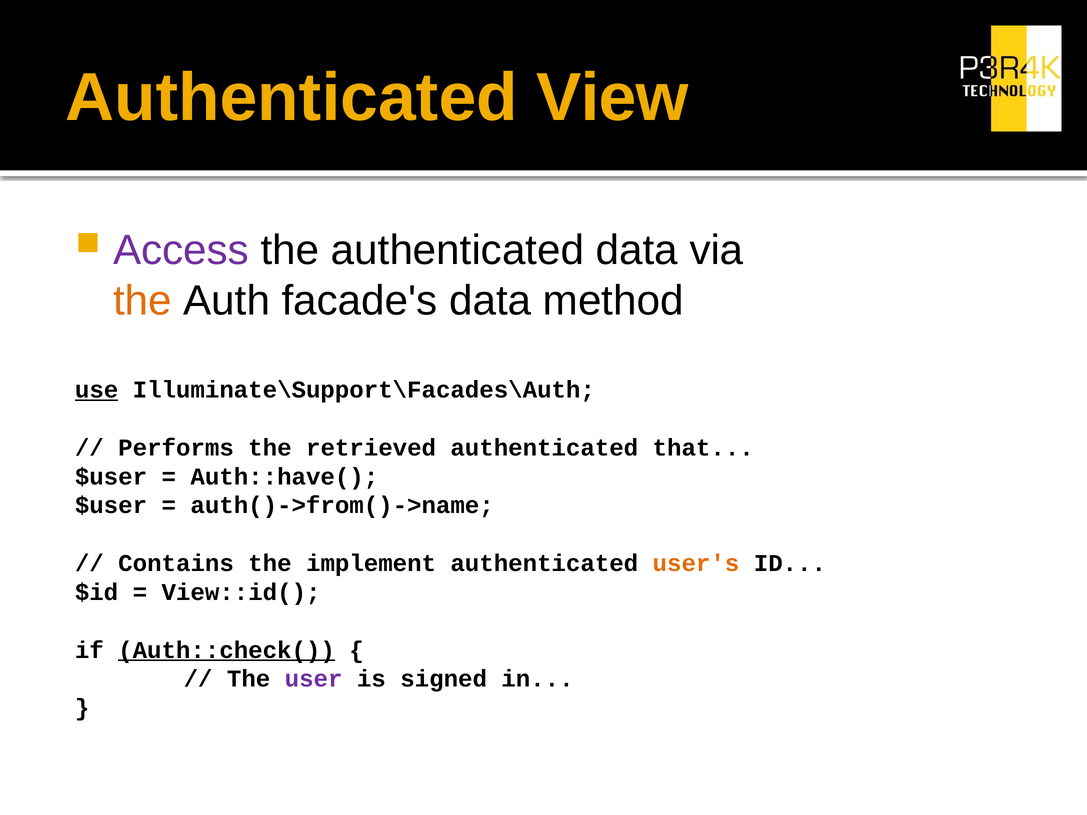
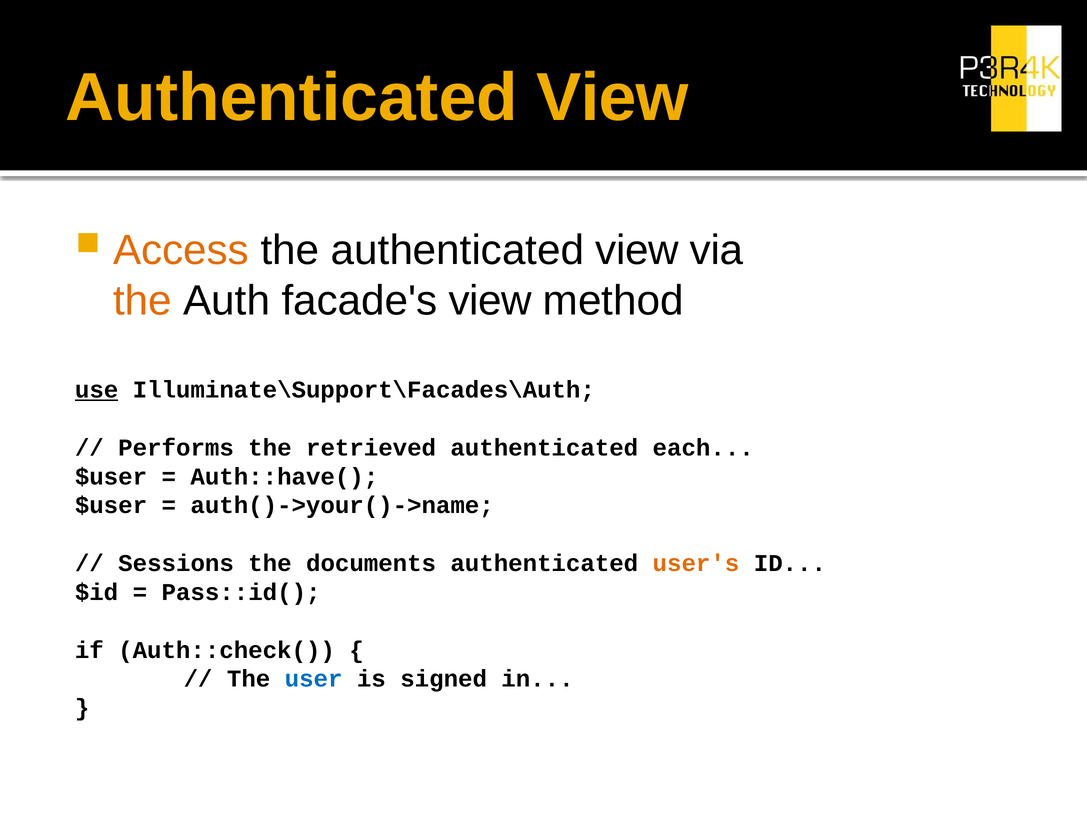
Access colour: purple -> orange
the authenticated data: data -> view
facade's data: data -> view
that: that -> each
auth()->from()->name: auth()->from()->name -> auth()->your()->name
Contains: Contains -> Sessions
implement: implement -> documents
View::id(: View::id( -> Pass::id(
Auth::check( underline: present -> none
user colour: purple -> blue
